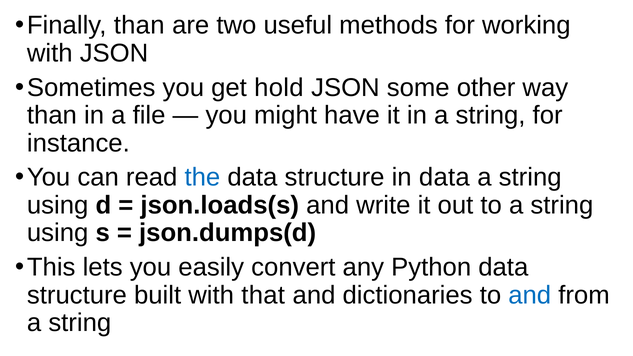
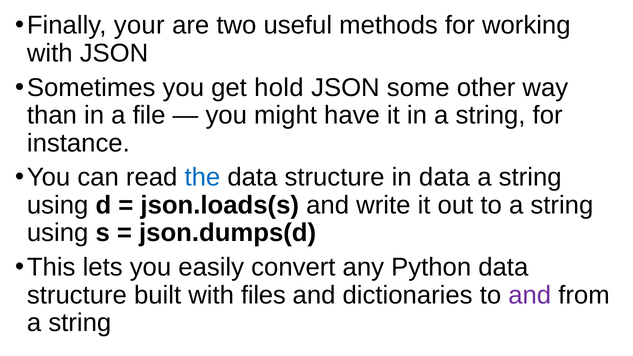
Finally than: than -> your
that: that -> files
and at (530, 295) colour: blue -> purple
